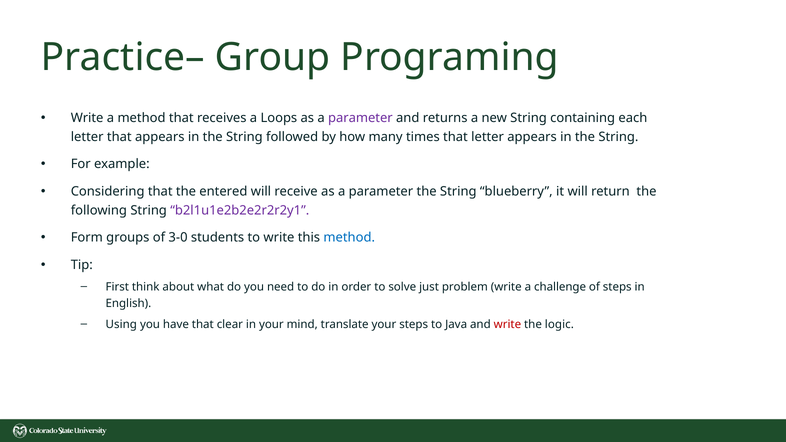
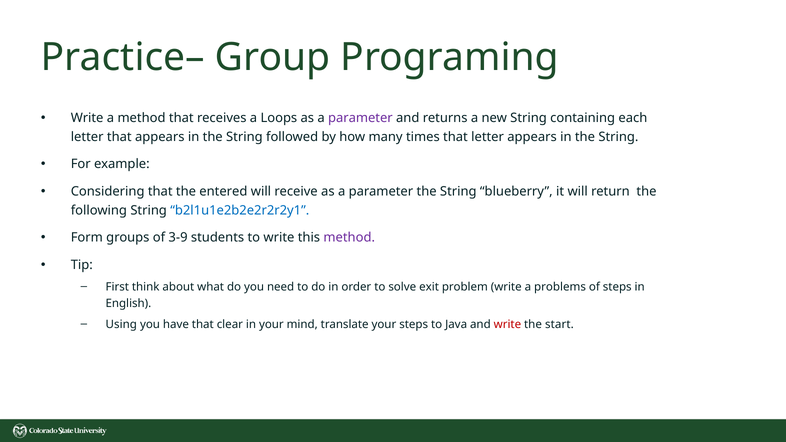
b2l1u1e2b2e2r2r2y1 colour: purple -> blue
3-0: 3-0 -> 3-9
method at (349, 238) colour: blue -> purple
just: just -> exit
challenge: challenge -> problems
logic: logic -> start
